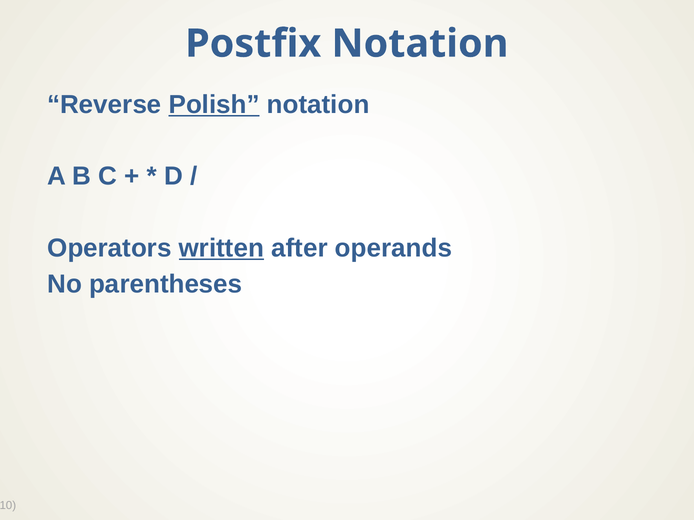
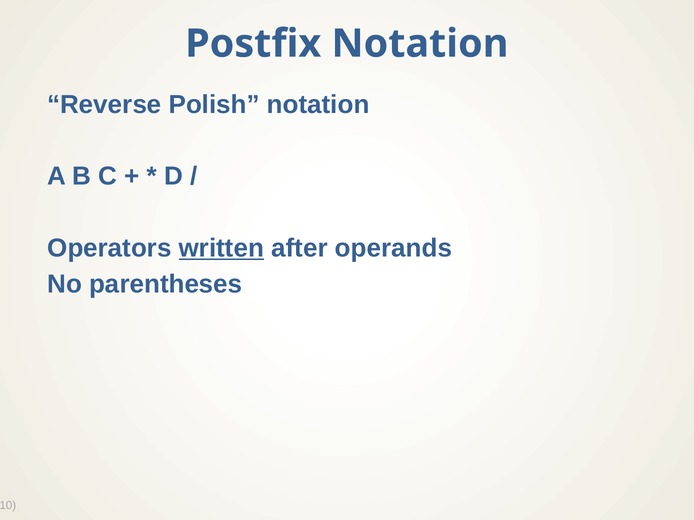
Polish underline: present -> none
